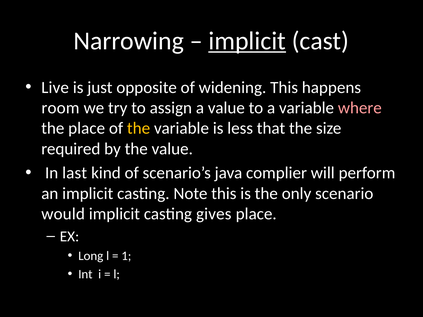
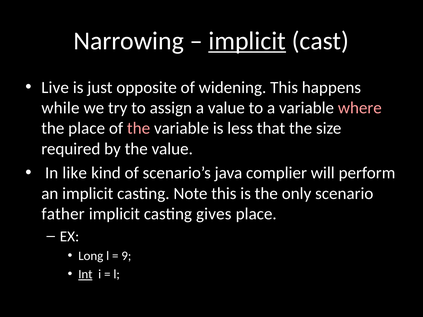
room: room -> while
the at (139, 128) colour: yellow -> pink
last: last -> like
would: would -> father
1: 1 -> 9
Int underline: none -> present
